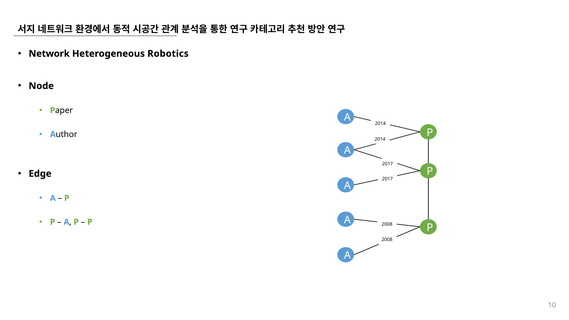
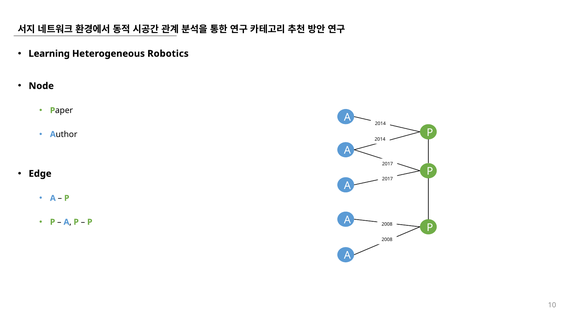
Network: Network -> Learning
